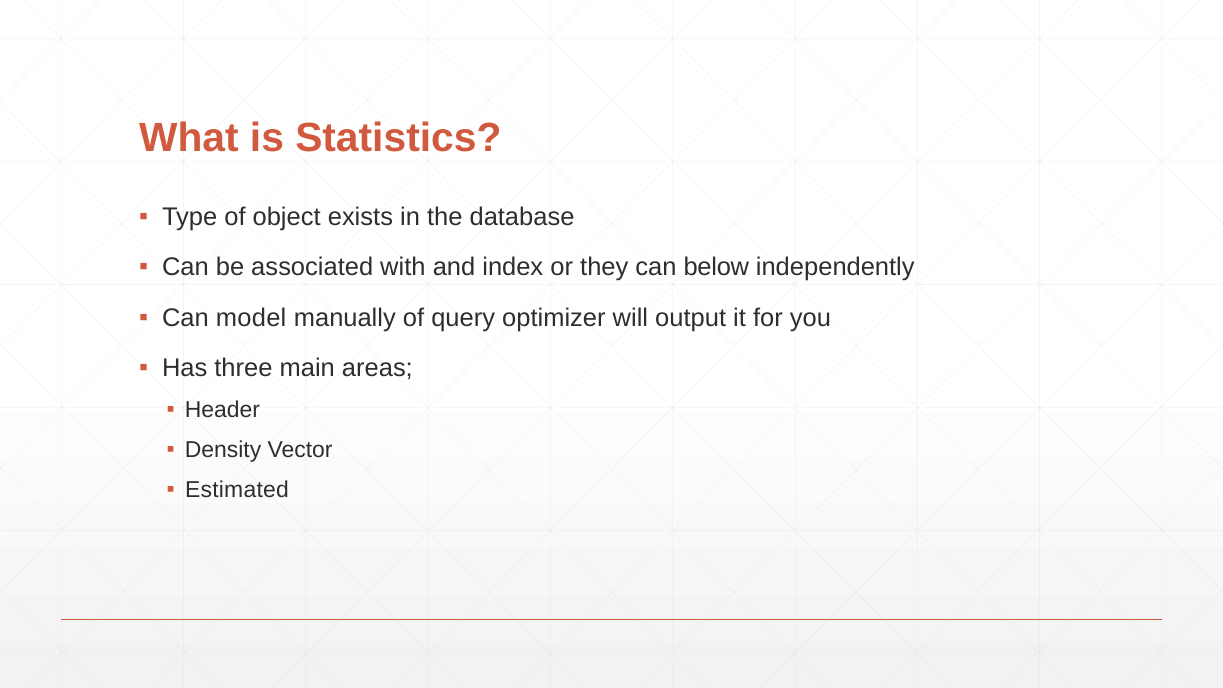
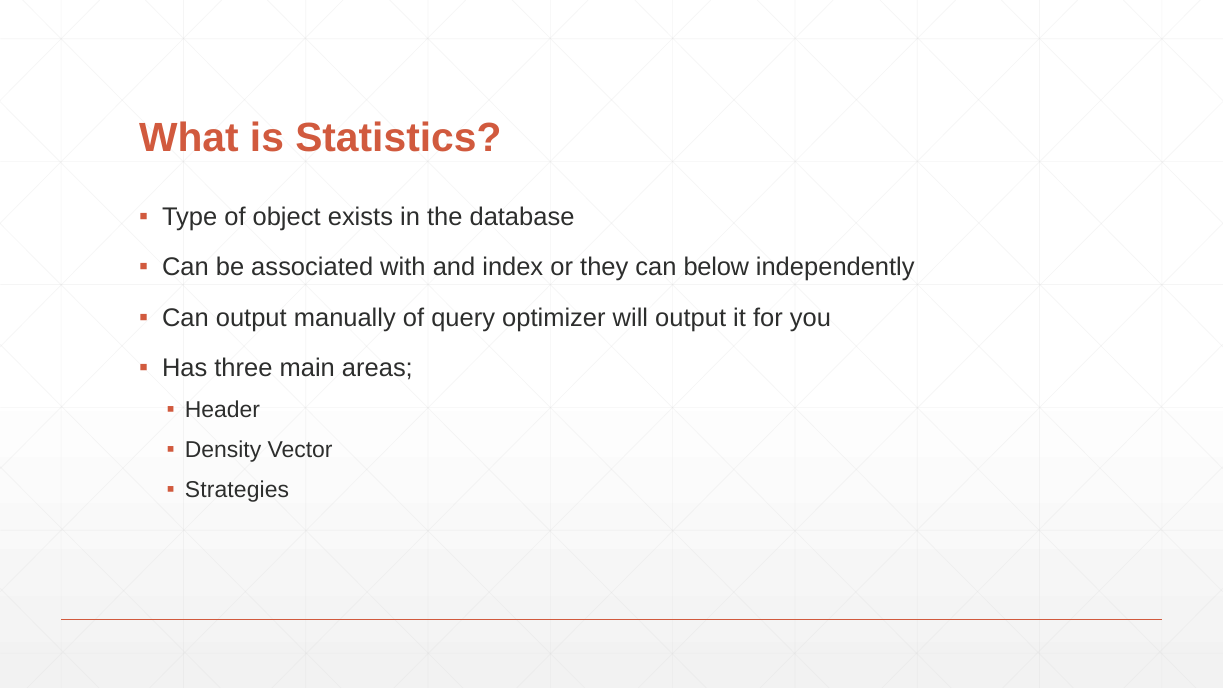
Can model: model -> output
Estimated: Estimated -> Strategies
